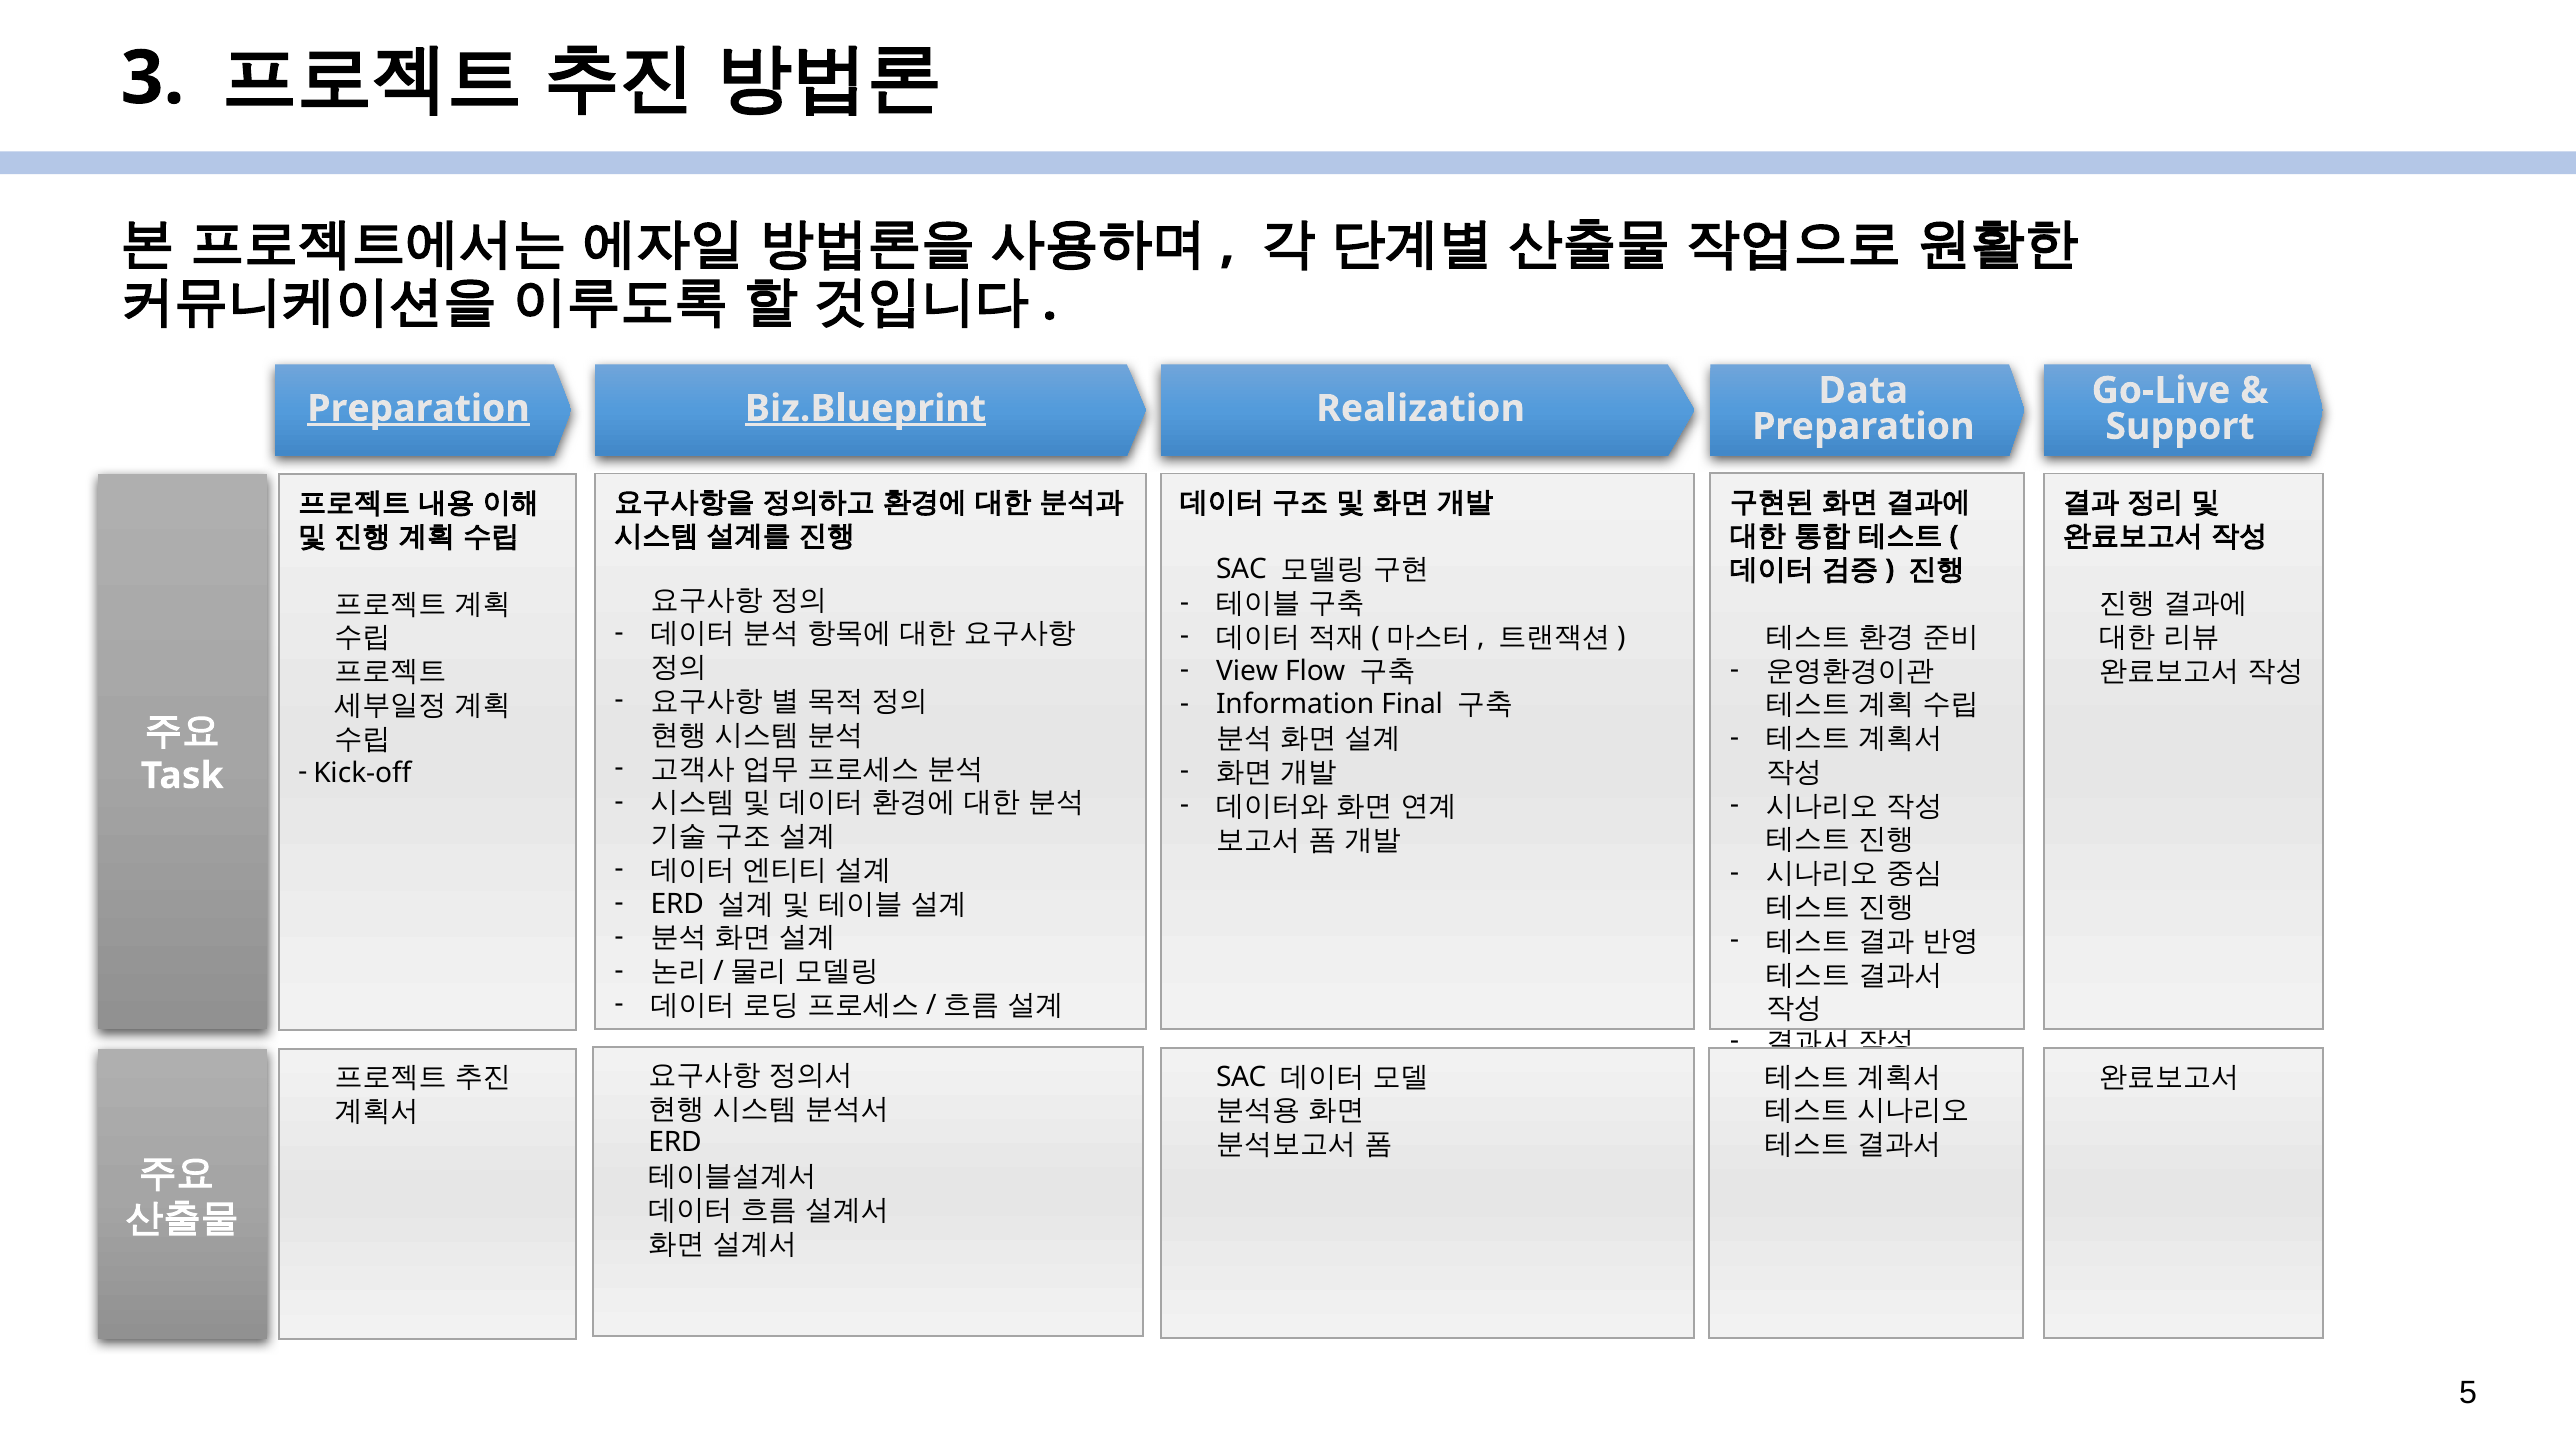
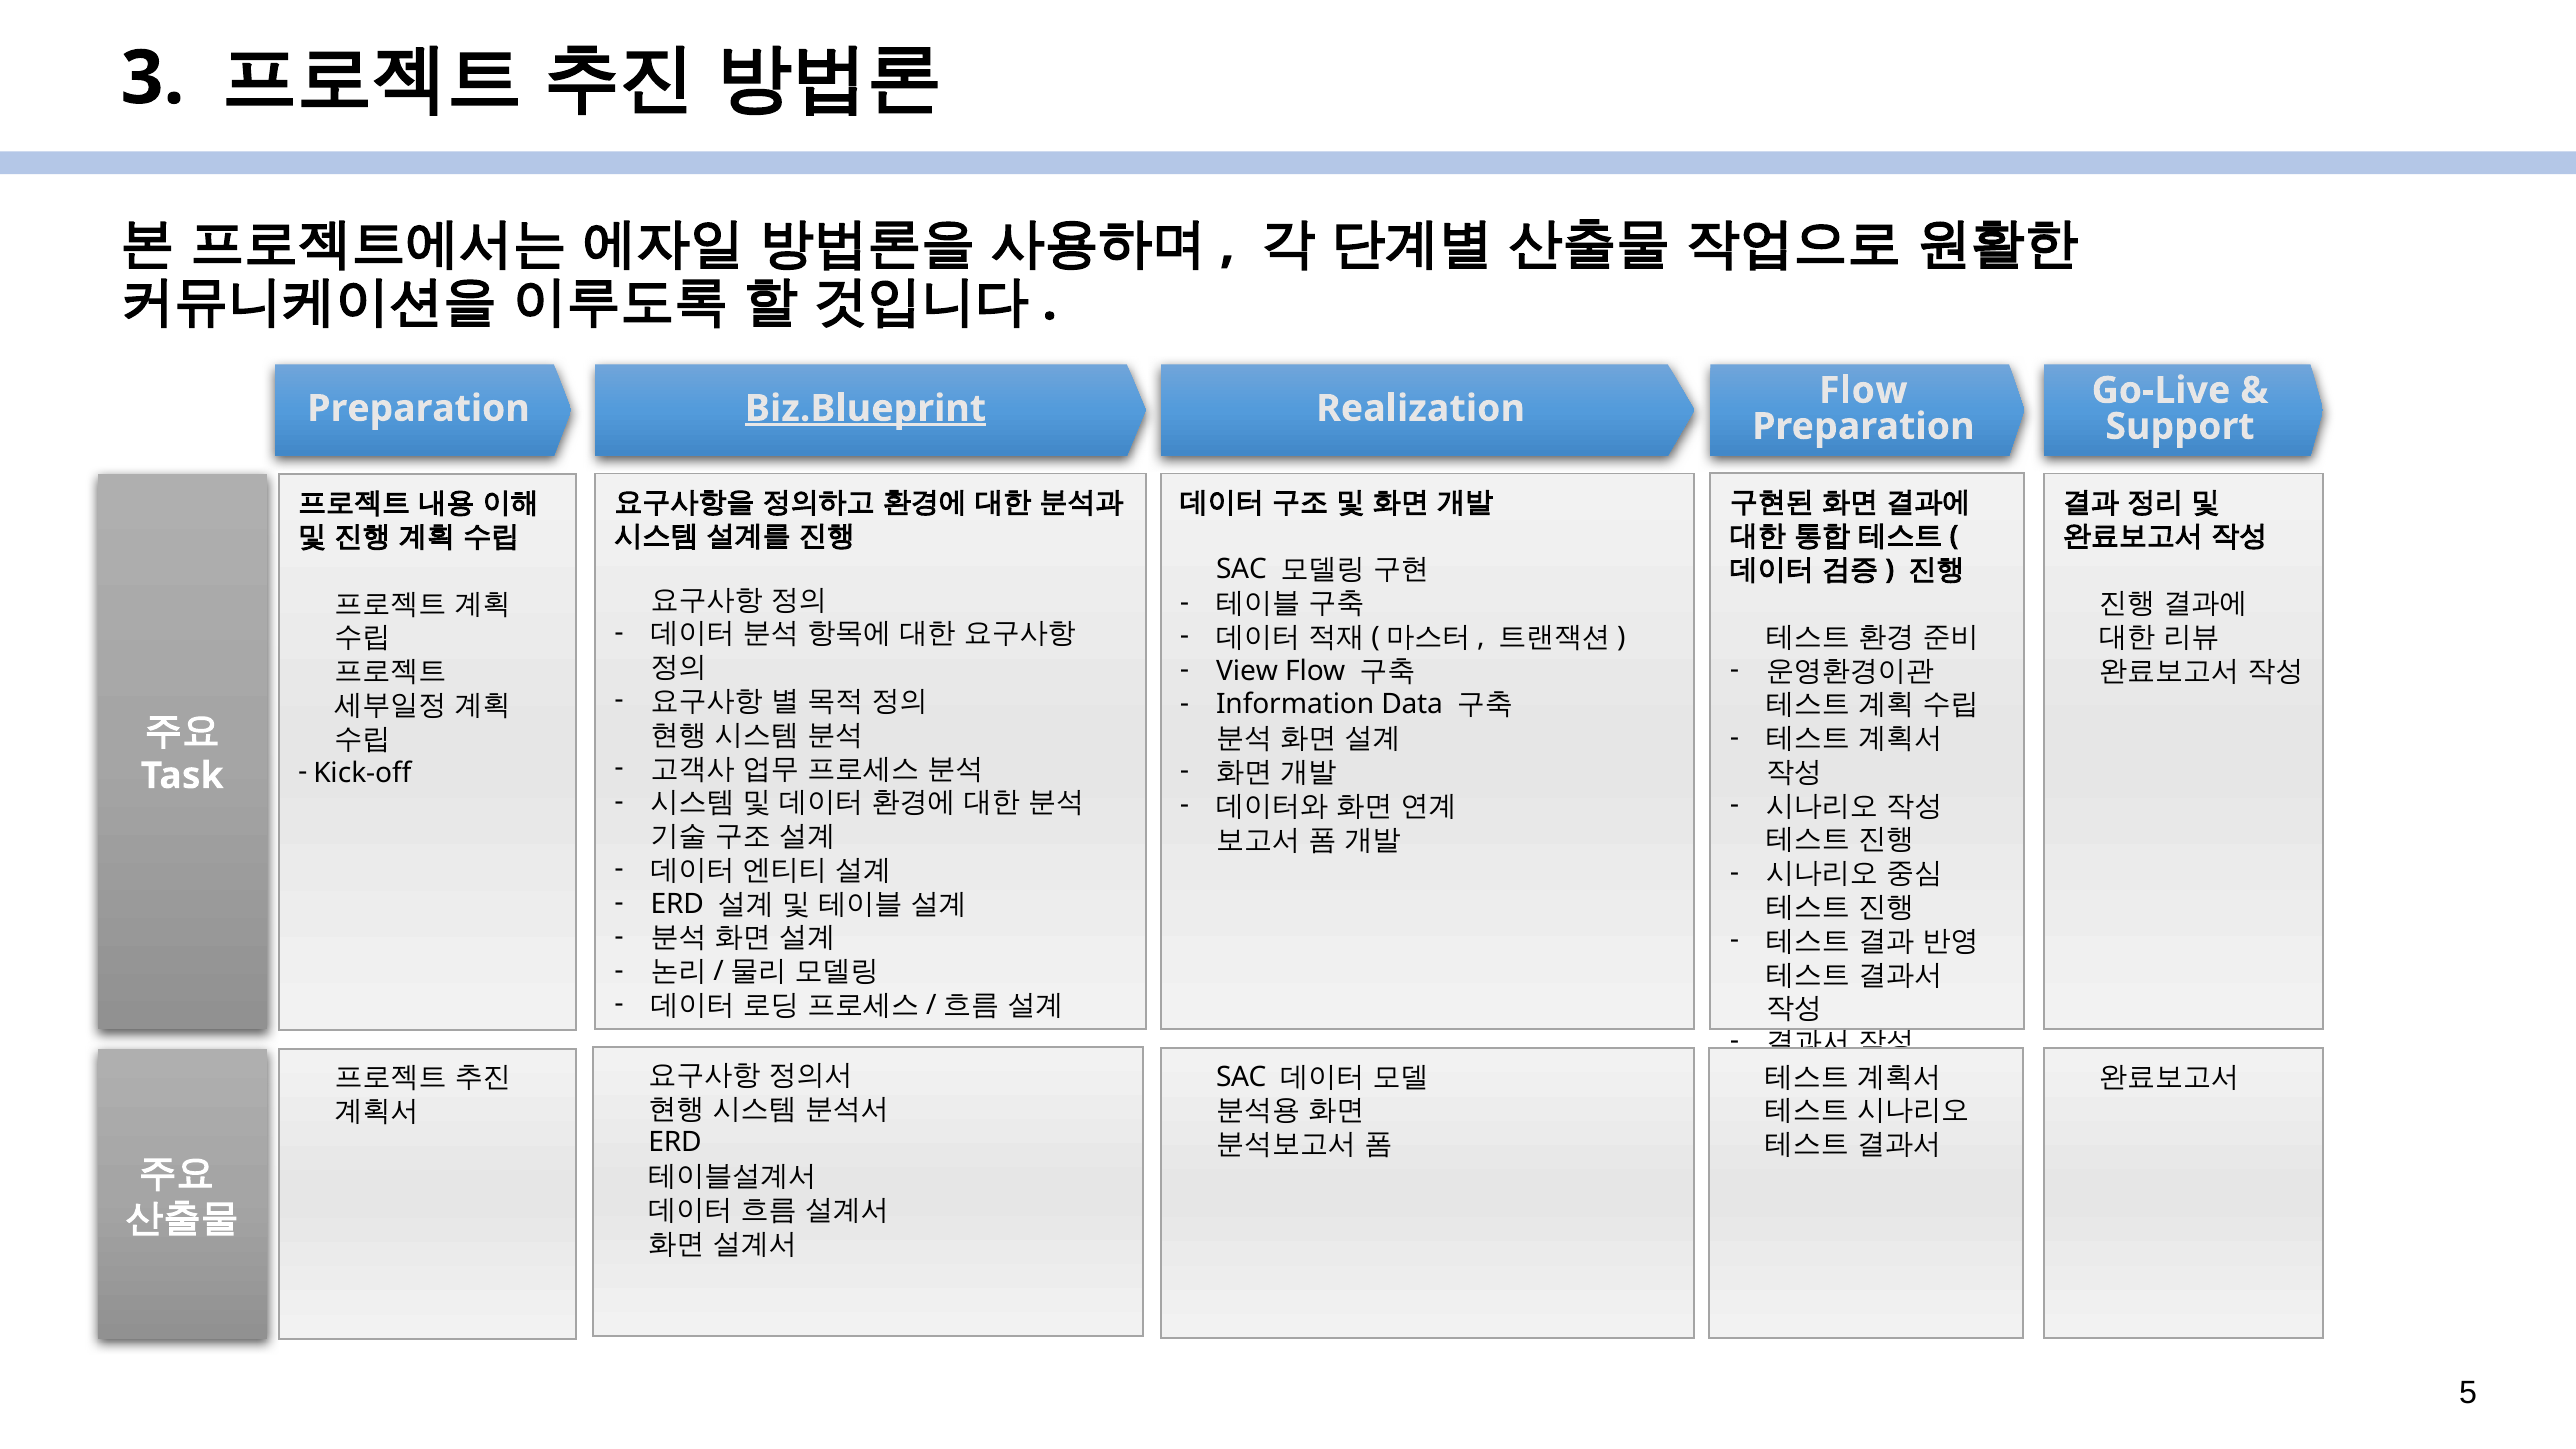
Data at (1863, 390): Data -> Flow
Preparation at (419, 408) underline: present -> none
Final: Final -> Data
